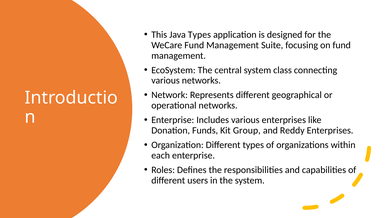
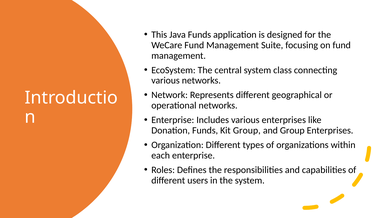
Java Types: Types -> Funds
and Reddy: Reddy -> Group
